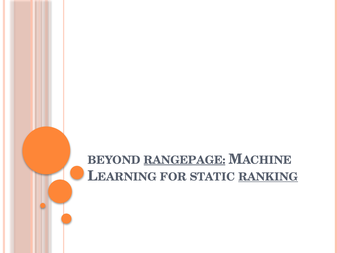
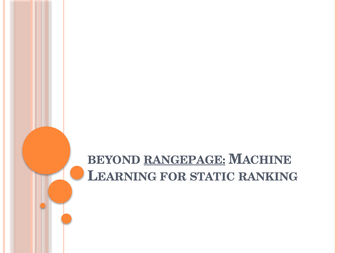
RANKING underline: present -> none
